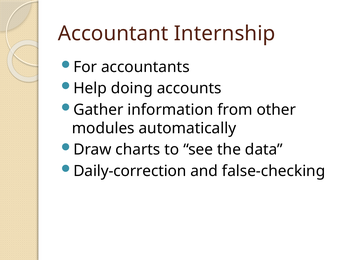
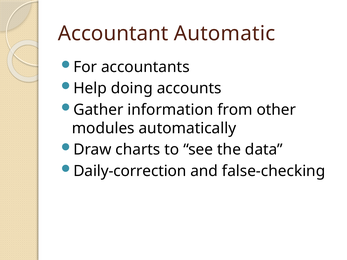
Internship: Internship -> Automatic
